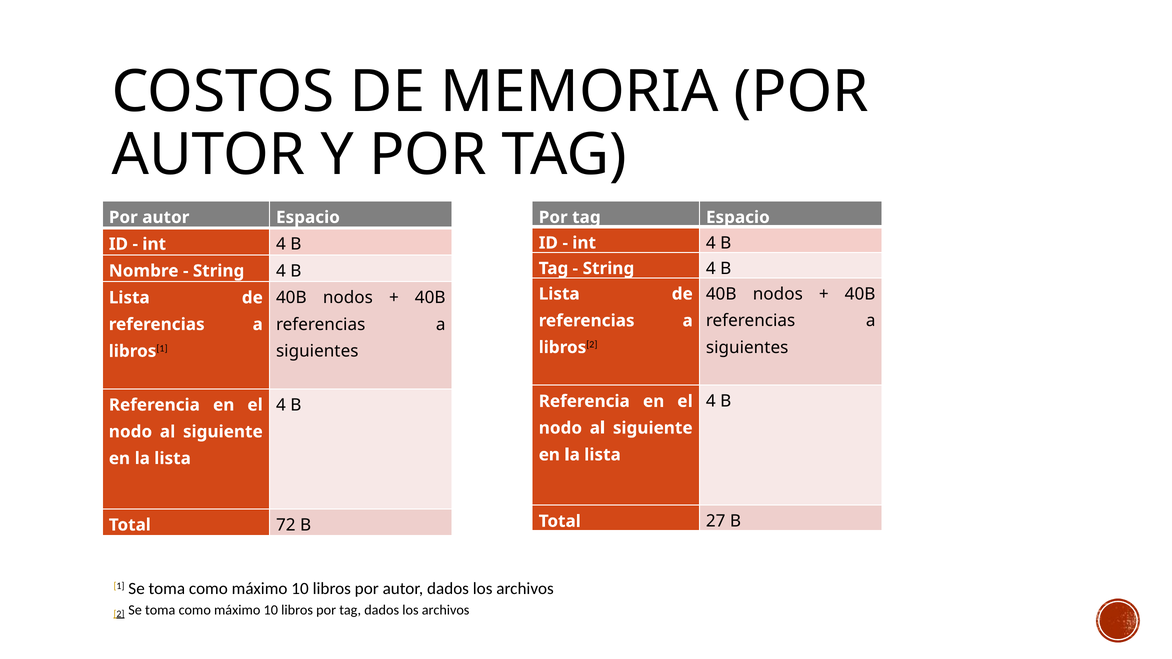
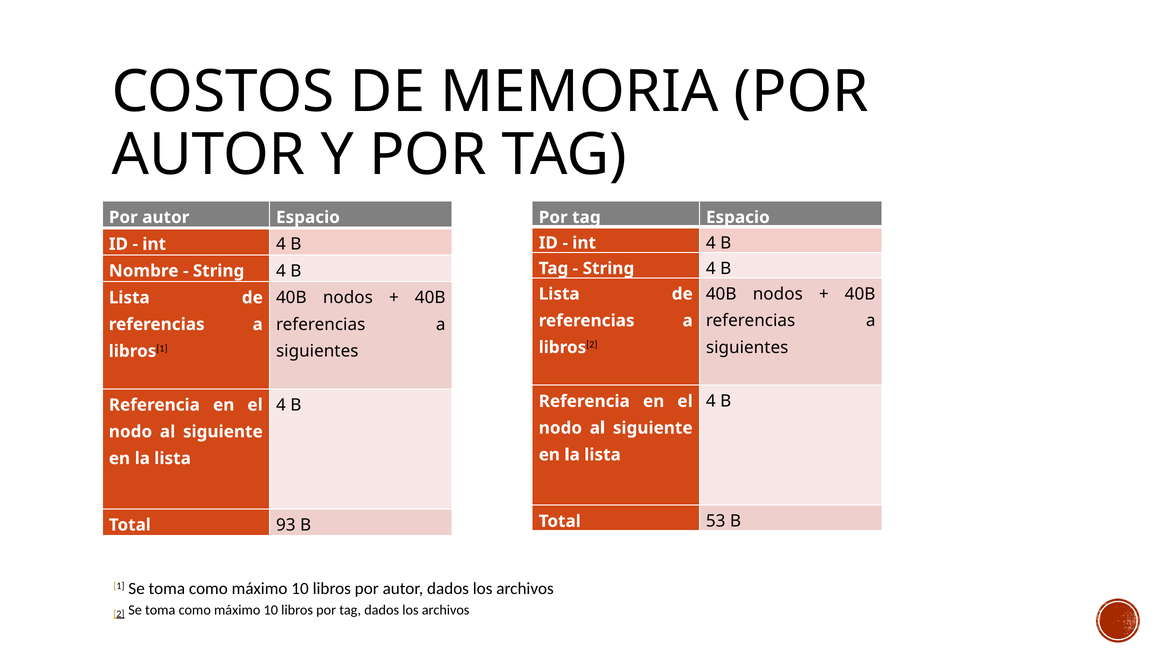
27: 27 -> 53
72: 72 -> 93
